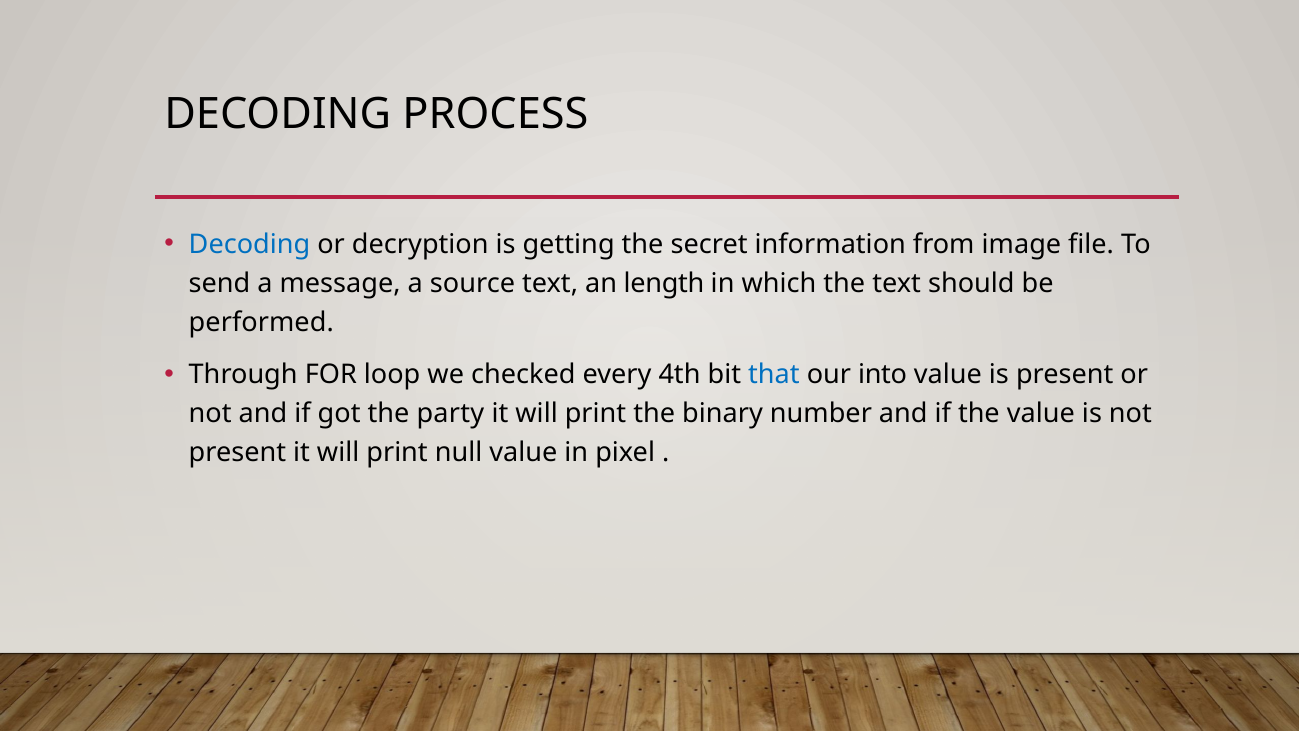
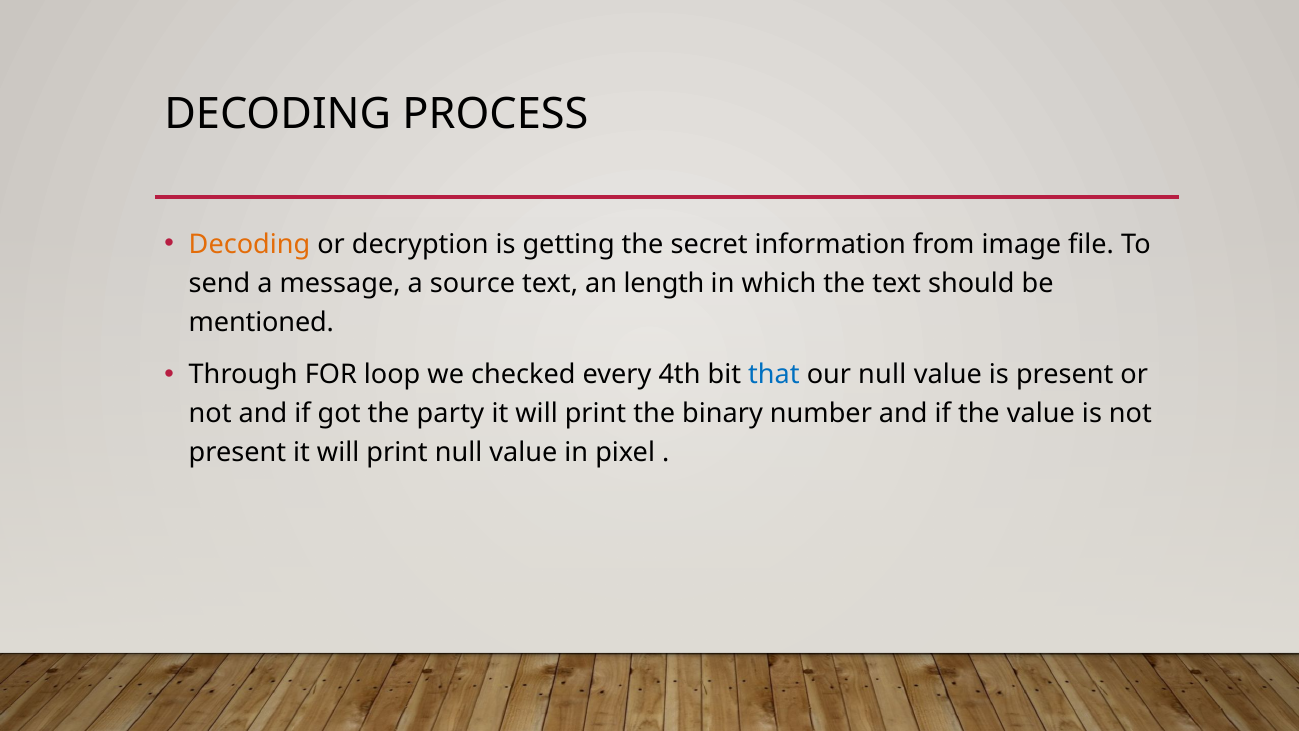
Decoding at (250, 244) colour: blue -> orange
performed: performed -> mentioned
our into: into -> null
